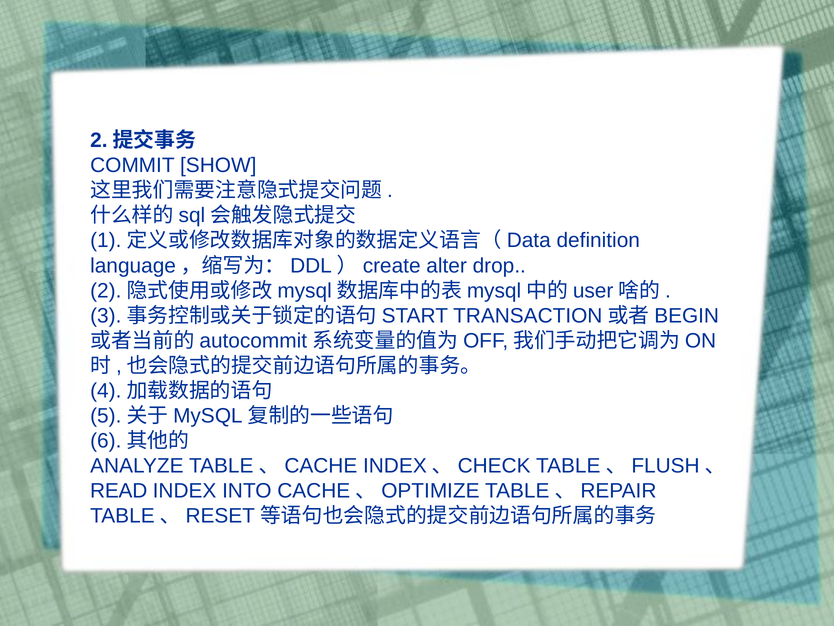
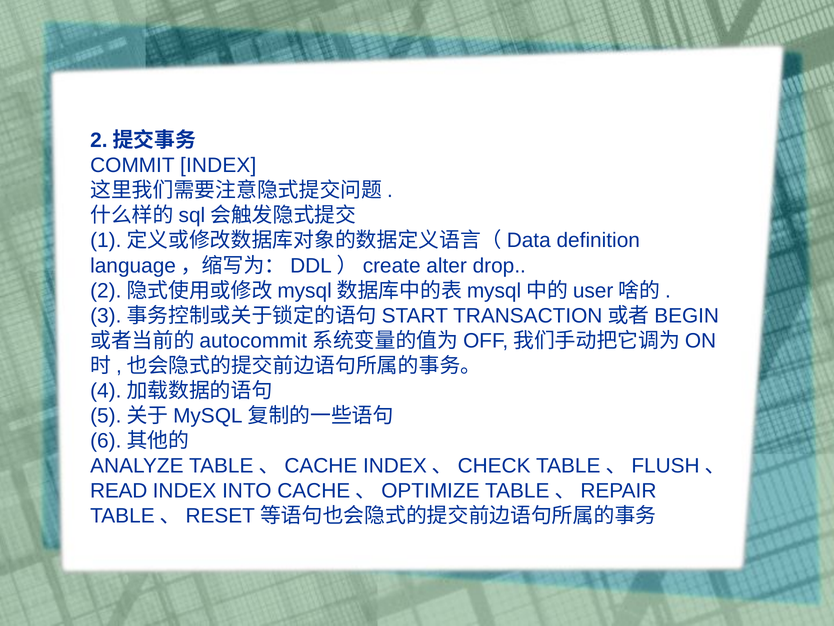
COMMIT SHOW: SHOW -> INDEX
